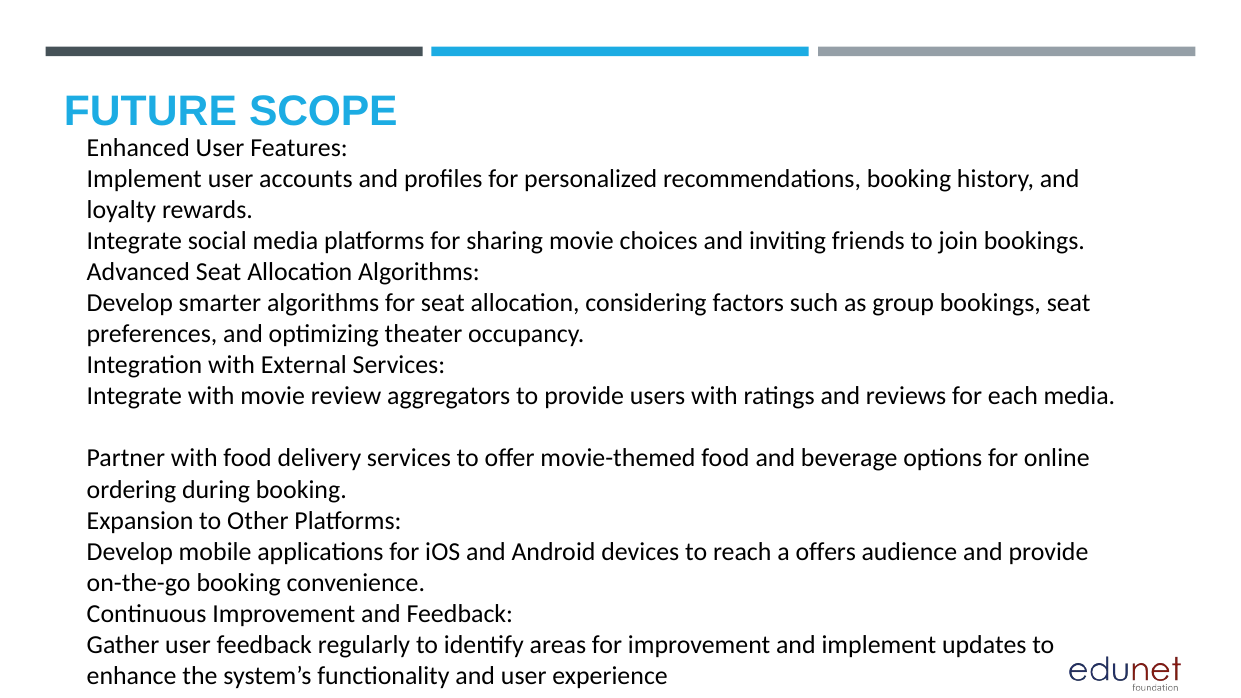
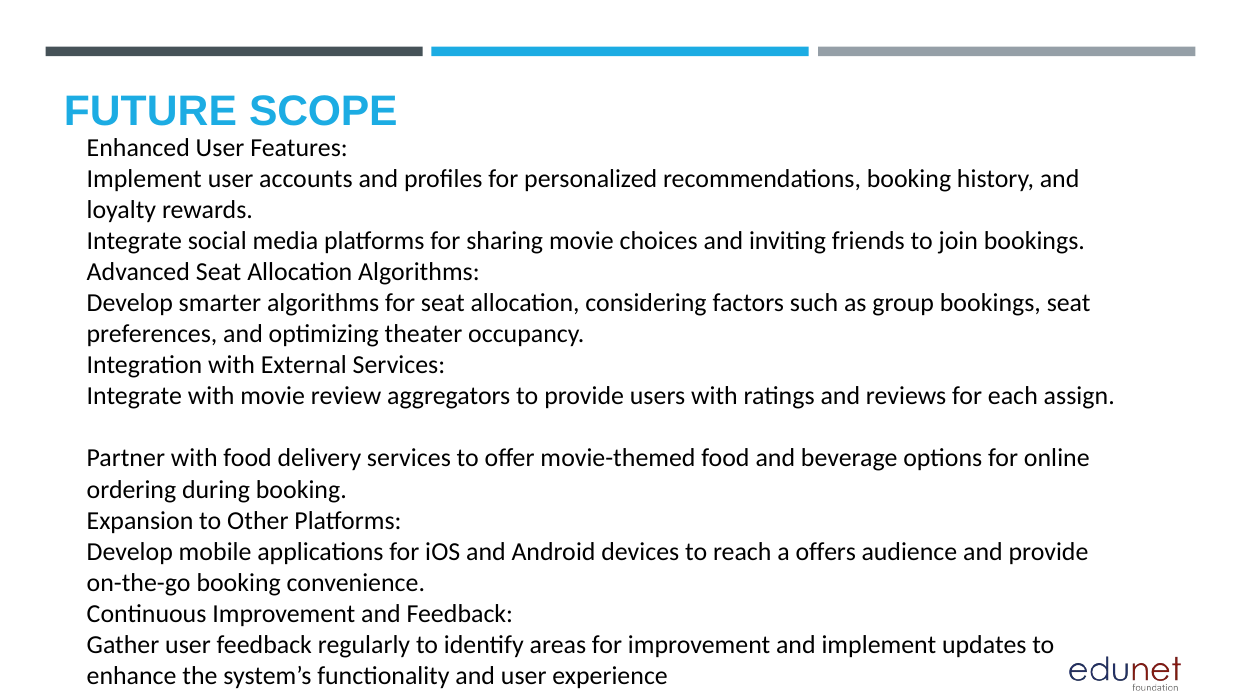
each media: media -> assign
